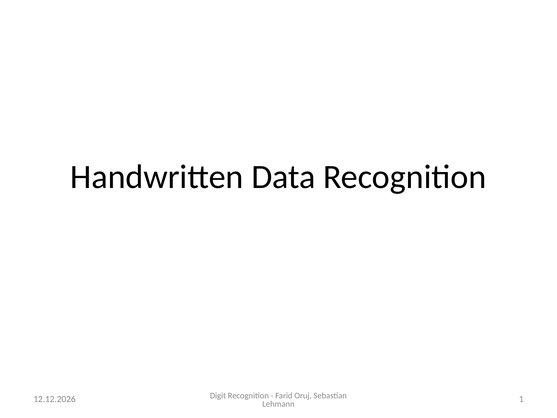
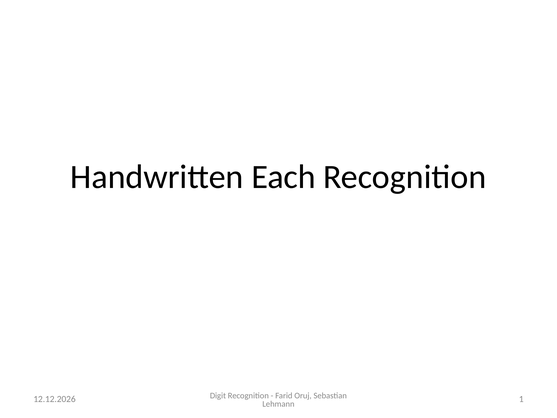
Data: Data -> Each
